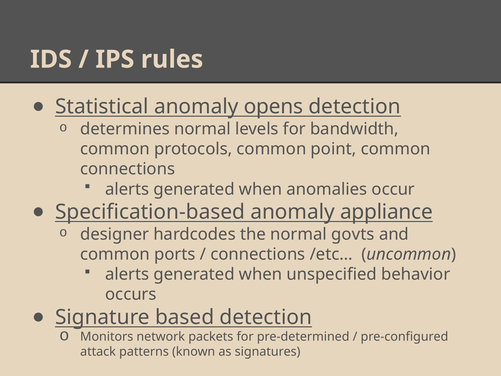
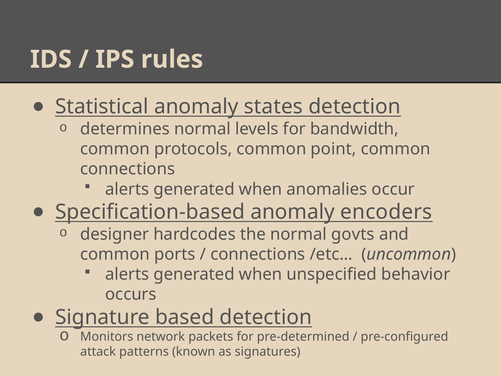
opens: opens -> states
appliance: appliance -> encoders
